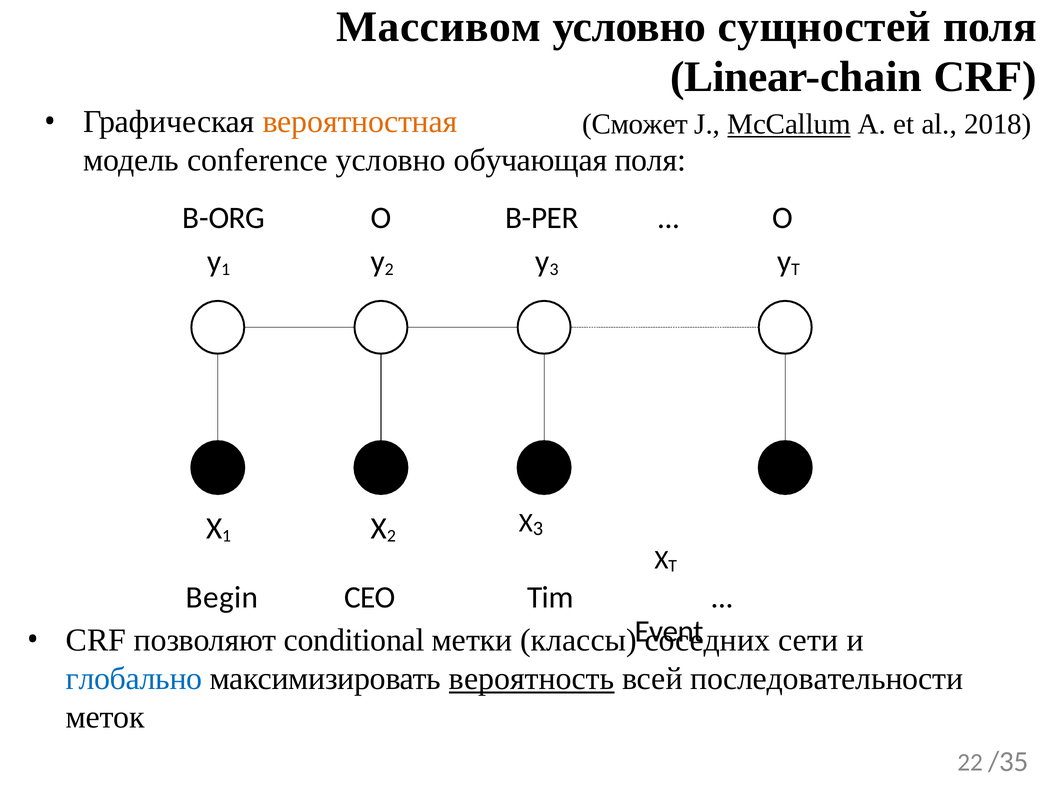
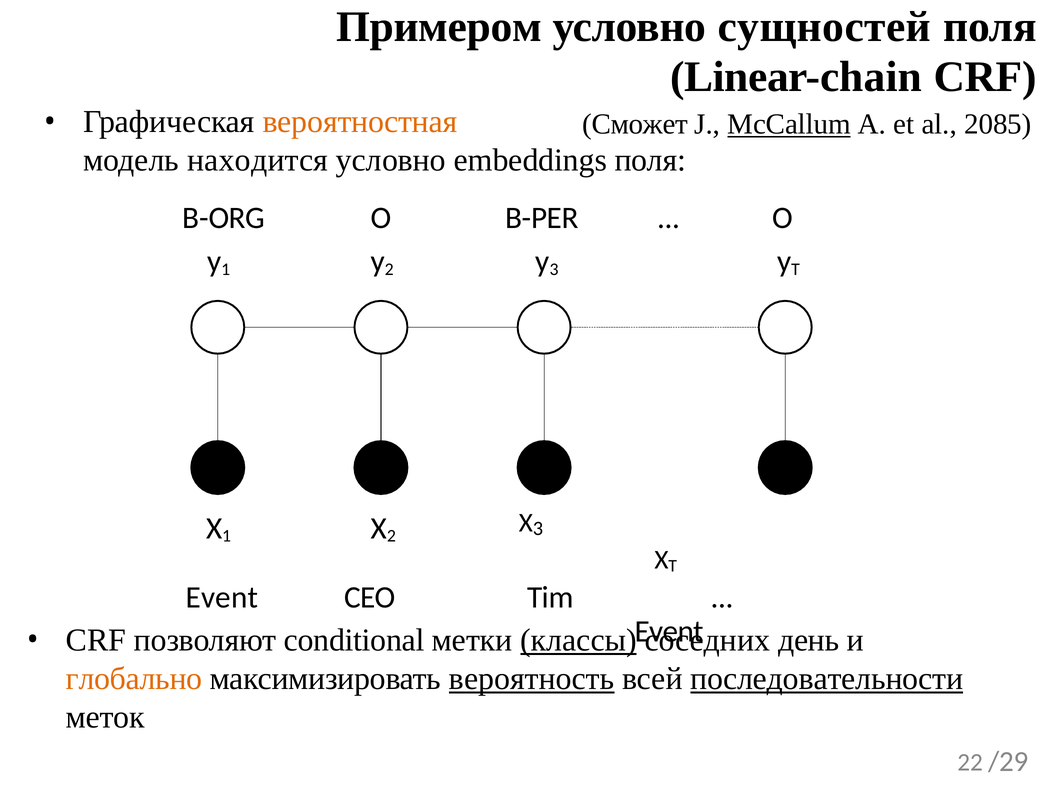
Массивом: Массивом -> Примером
2018: 2018 -> 2085
conference: conference -> находится
обучающая: обучающая -> embeddings
Begin at (222, 597): Begin -> Event
классы underline: none -> present
сети: сети -> день
глобально colour: blue -> orange
последовательности underline: none -> present
/35: /35 -> /29
